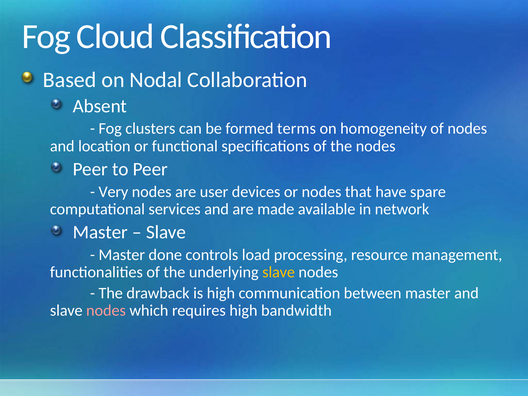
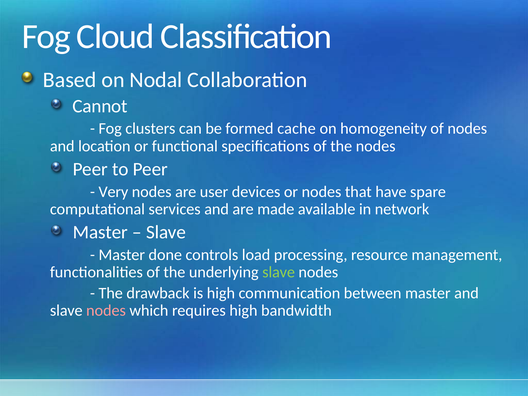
Absent: Absent -> Cannot
terms: terms -> cache
slave at (279, 272) colour: yellow -> light green
